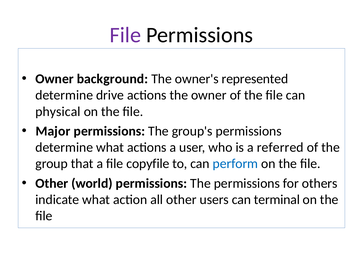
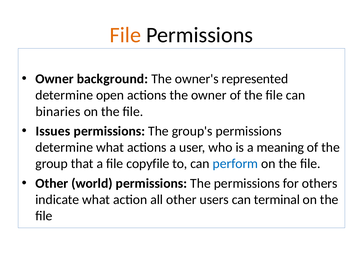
File at (125, 35) colour: purple -> orange
drive: drive -> open
physical: physical -> binaries
Major: Major -> Issues
referred: referred -> meaning
